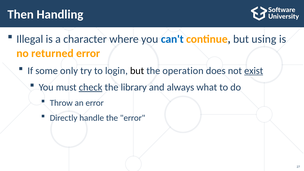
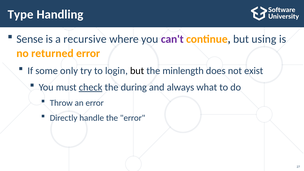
Then: Then -> Type
Illegal: Illegal -> Sense
character: character -> recursive
can't colour: blue -> purple
operation: operation -> minlength
exist underline: present -> none
library: library -> during
